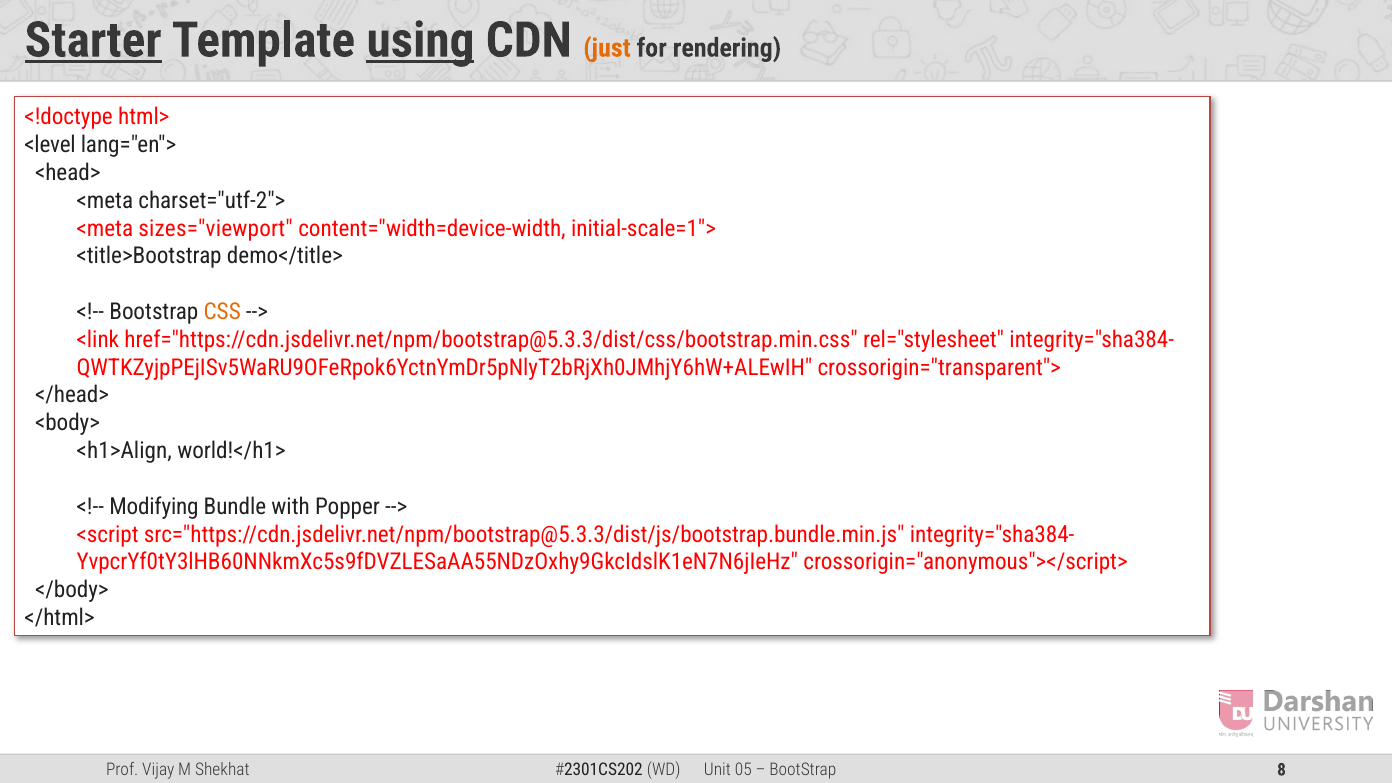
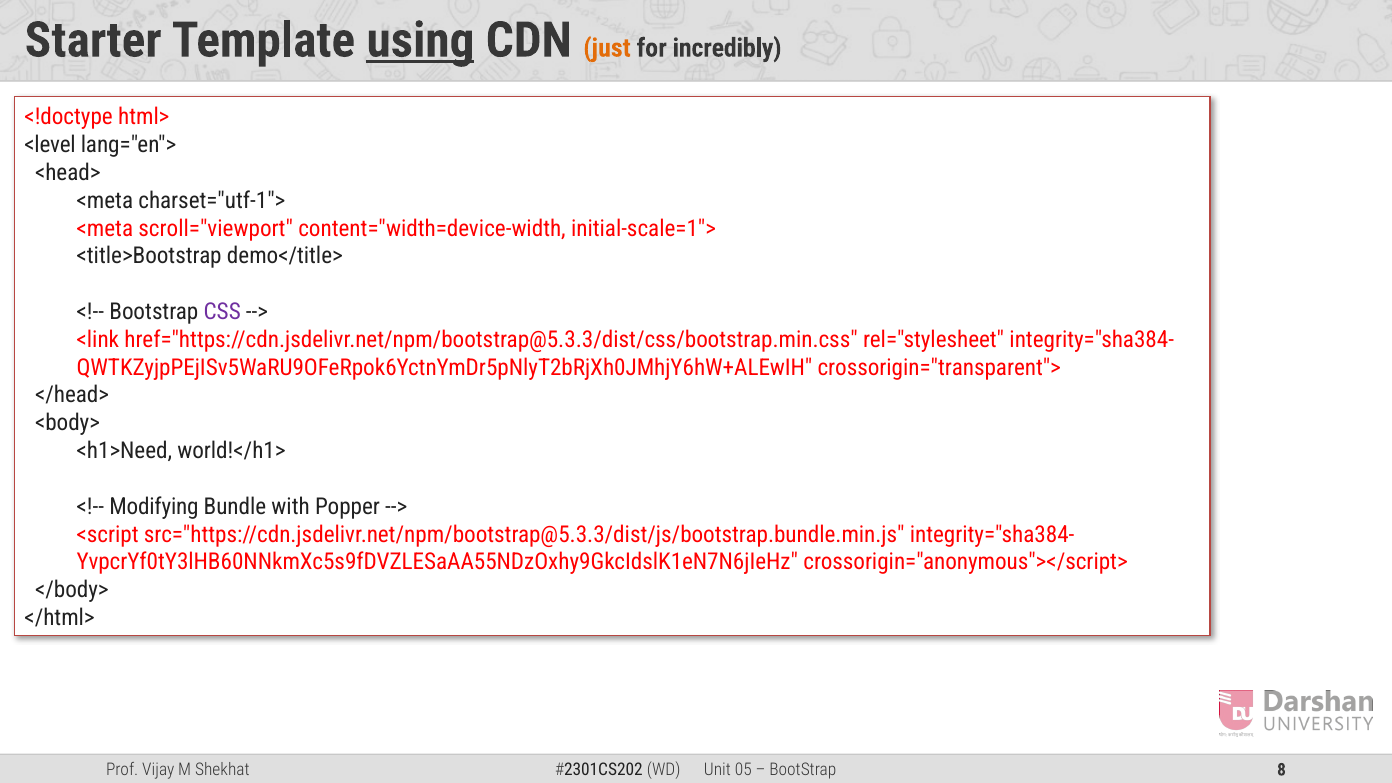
Starter underline: present -> none
rendering: rendering -> incredibly
charset="utf-2">: charset="utf-2"> -> charset="utf-1">
sizes="viewport: sizes="viewport -> scroll="viewport
CSS colour: orange -> purple
<h1>Align: <h1>Align -> <h1>Need
